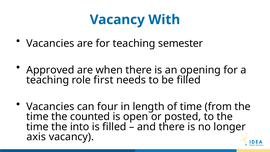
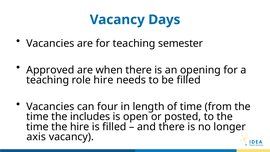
With: With -> Days
role first: first -> hire
counted: counted -> includes
the into: into -> hire
